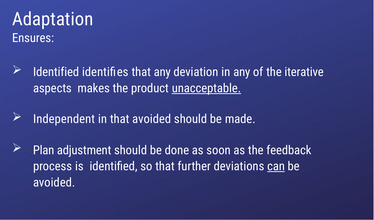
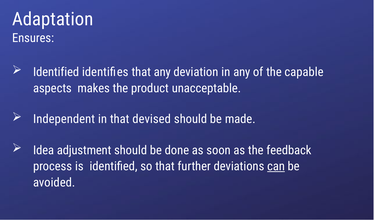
iterative: iterative -> capable
unacceptable underline: present -> none
that avoided: avoided -> devised
Plan: Plan -> Idea
